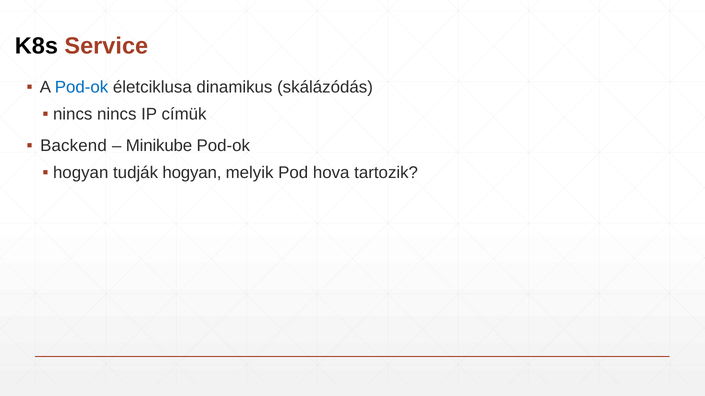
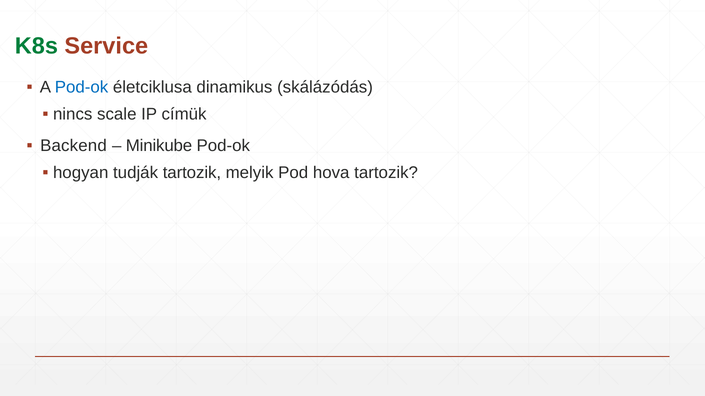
K8s colour: black -> green
nincs nincs: nincs -> scale
tudják hogyan: hogyan -> tartozik
